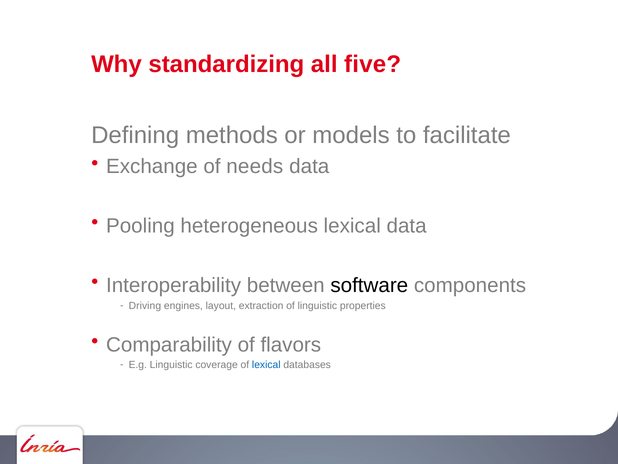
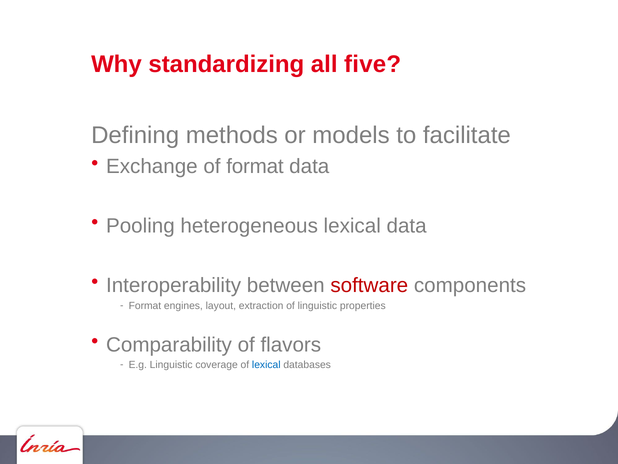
of needs: needs -> format
software colour: black -> red
Driving at (145, 305): Driving -> Format
